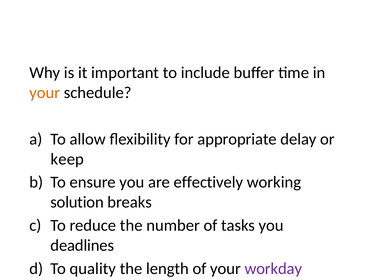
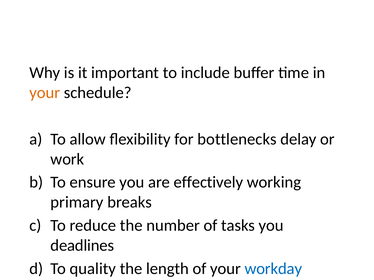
appropriate: appropriate -> bottlenecks
keep: keep -> work
solution: solution -> primary
workday colour: purple -> blue
